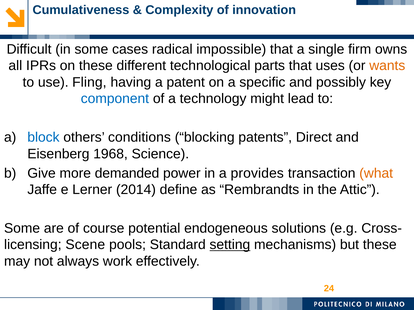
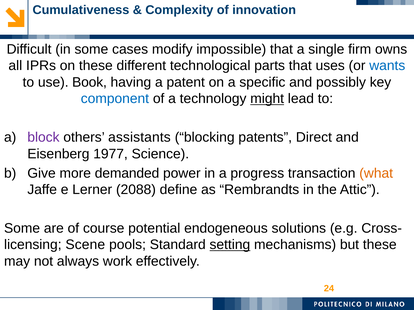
radical: radical -> modify
wants colour: orange -> blue
Fling: Fling -> Book
might underline: none -> present
block colour: blue -> purple
conditions: conditions -> assistants
1968: 1968 -> 1977
provides: provides -> progress
2014: 2014 -> 2088
